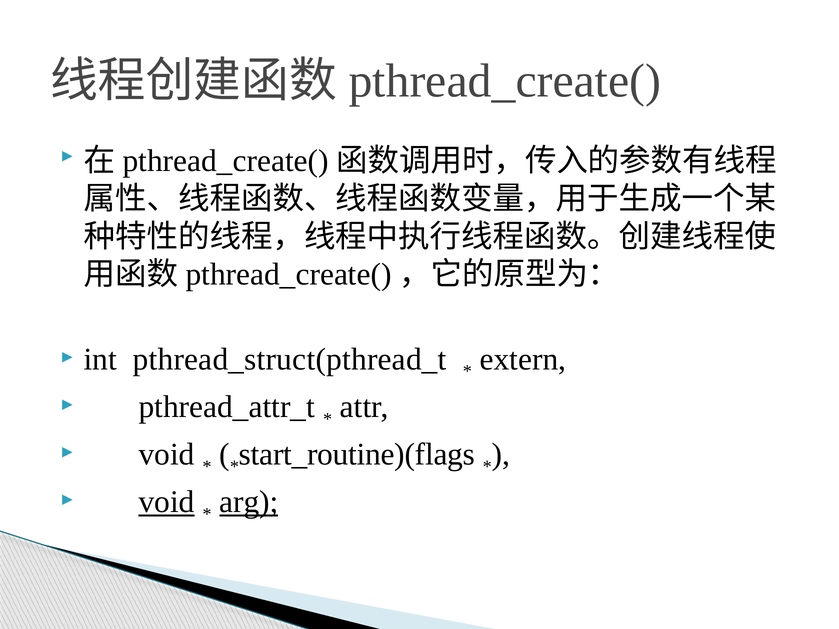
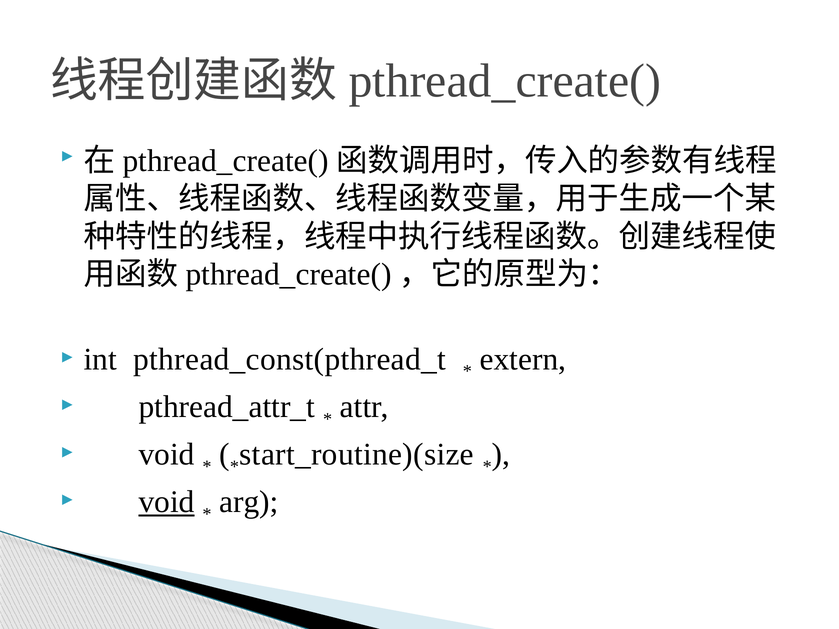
pthread_struct(pthread_t: pthread_struct(pthread_t -> pthread_const(pthread_t
start_routine)(flags: start_routine)(flags -> start_routine)(size
arg underline: present -> none
